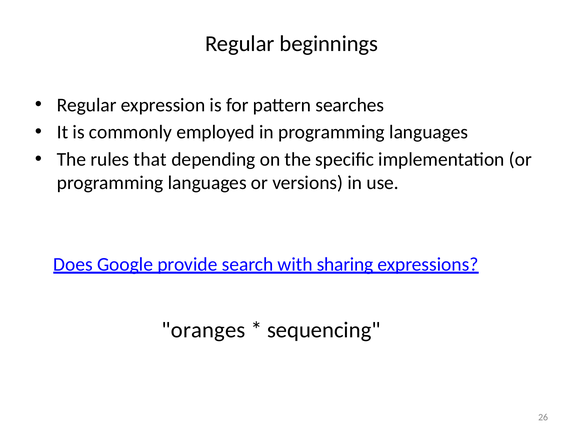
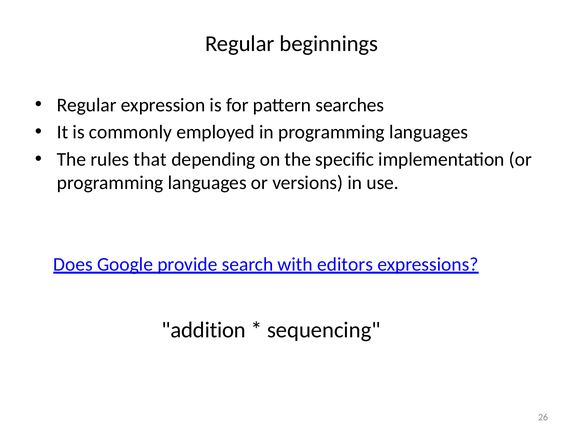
sharing: sharing -> editors
oranges: oranges -> addition
